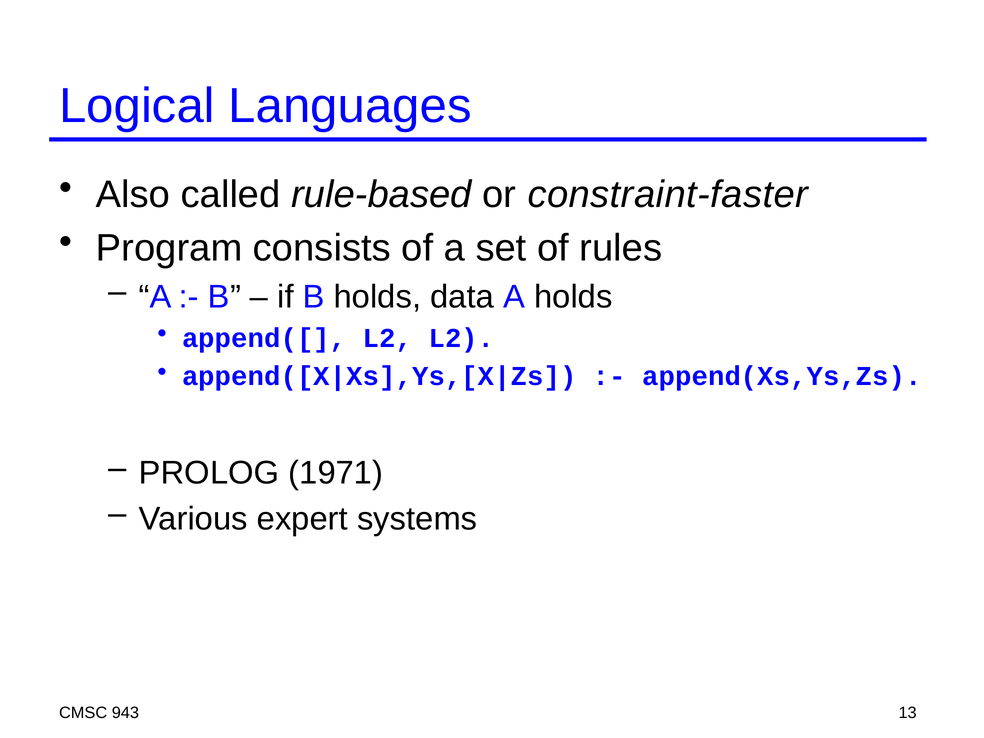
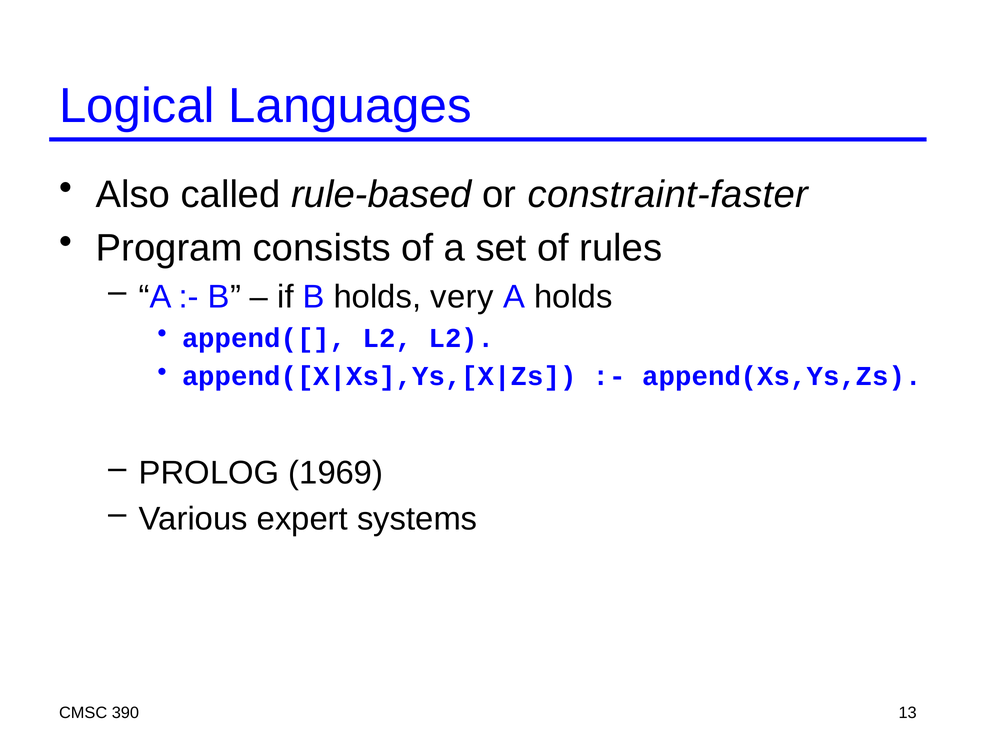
data: data -> very
1971: 1971 -> 1969
943: 943 -> 390
